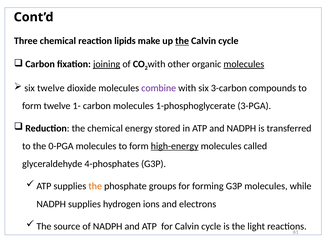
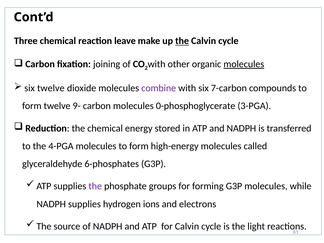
lipids: lipids -> leave
joining underline: present -> none
3-carbon: 3-carbon -> 7-carbon
1-: 1- -> 9-
1-phosphoglycerate: 1-phosphoglycerate -> 0-phosphoglycerate
0-PGA: 0-PGA -> 4-PGA
high-energy underline: present -> none
4-phosphates: 4-phosphates -> 6-phosphates
the at (95, 186) colour: orange -> purple
